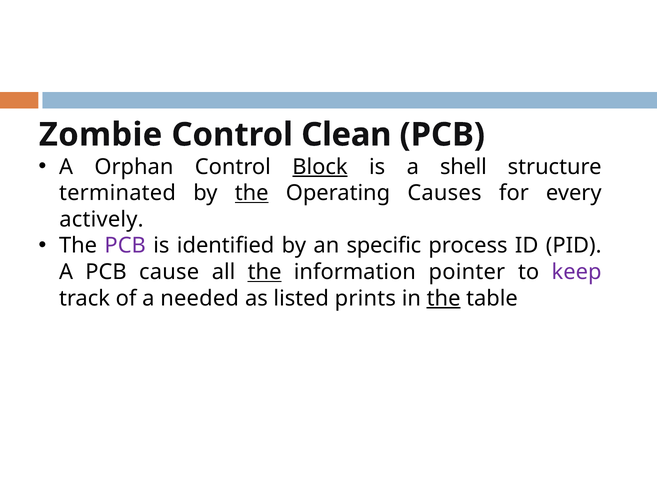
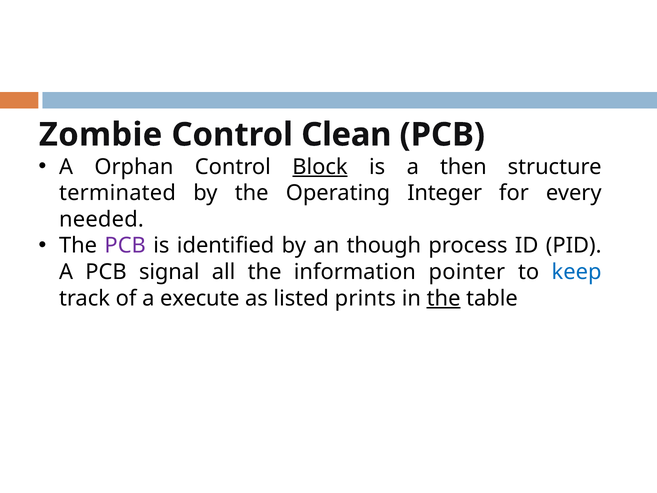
shell: shell -> then
the at (252, 193) underline: present -> none
Causes: Causes -> Integer
actively: actively -> needed
specific: specific -> though
cause: cause -> signal
the at (265, 272) underline: present -> none
keep colour: purple -> blue
needed: needed -> execute
